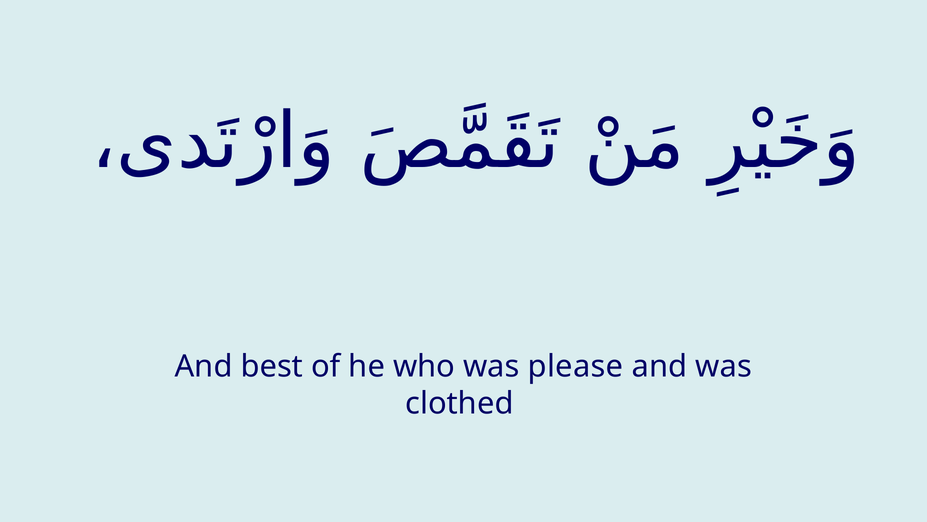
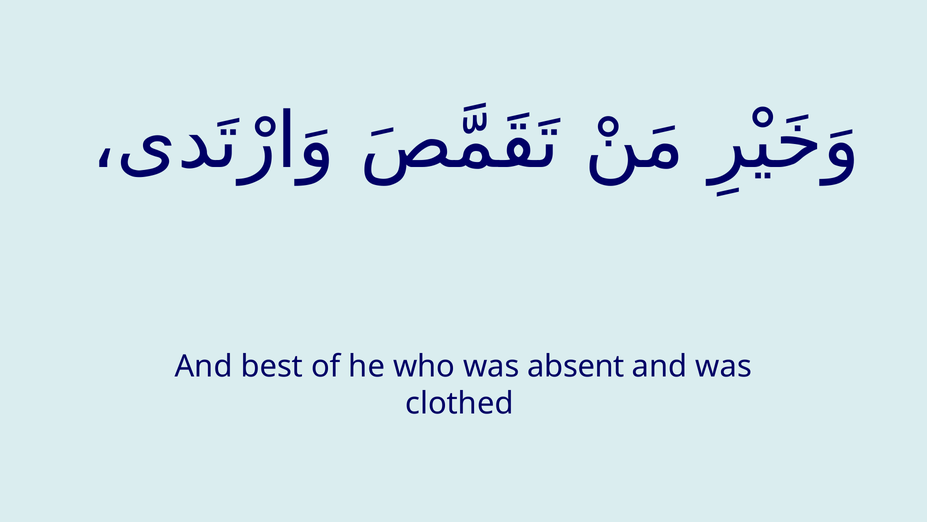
please: please -> absent
